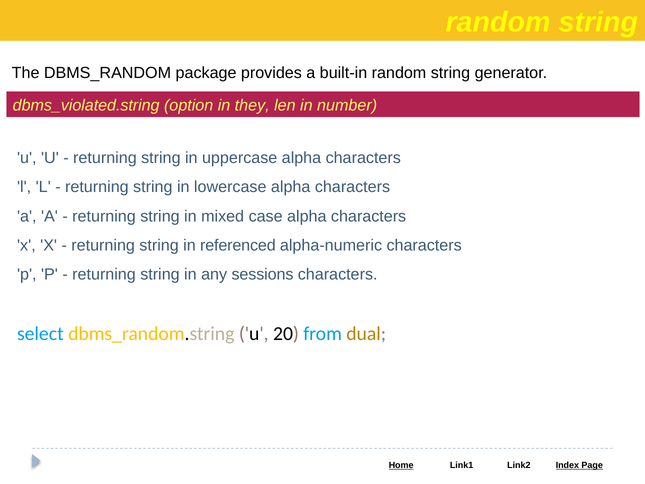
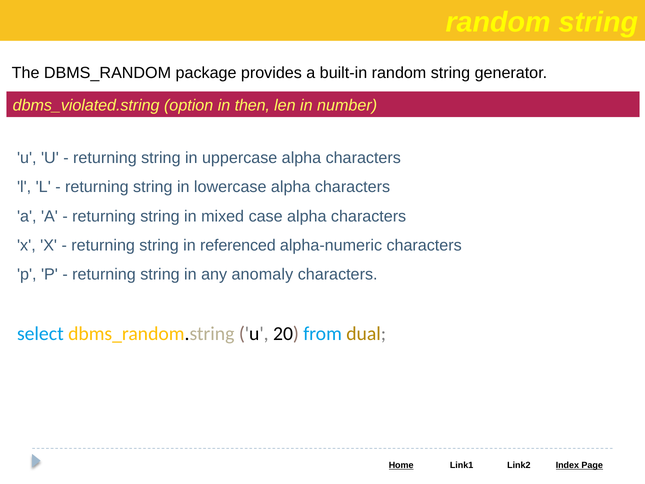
they: they -> then
sessions: sessions -> anomaly
